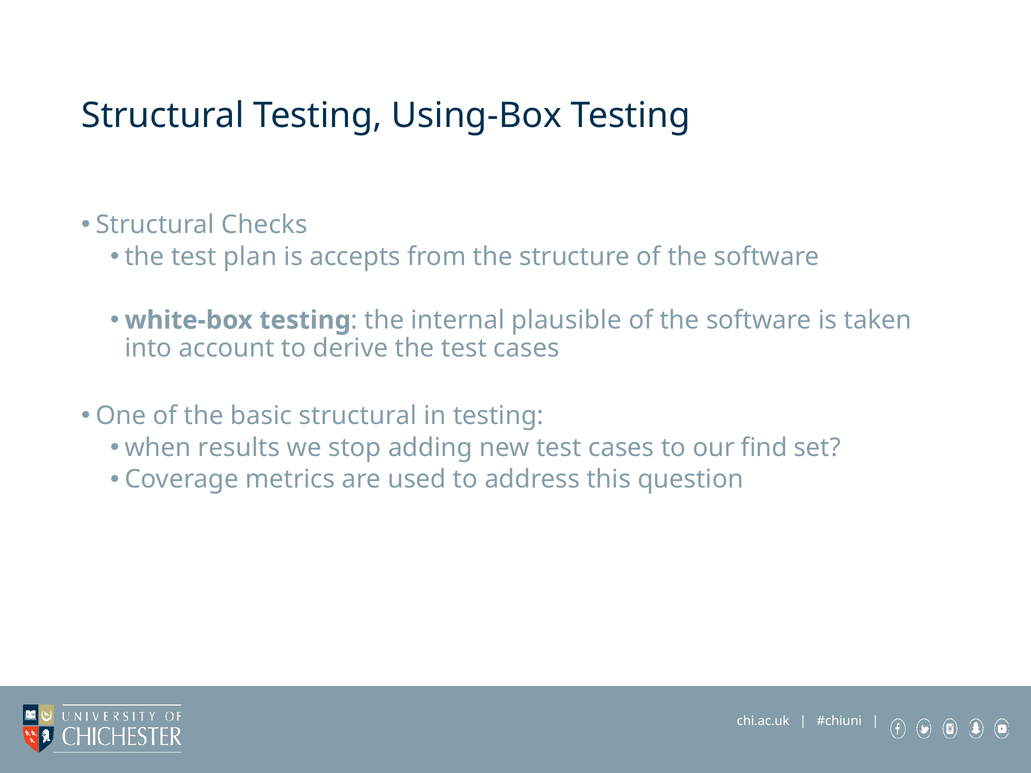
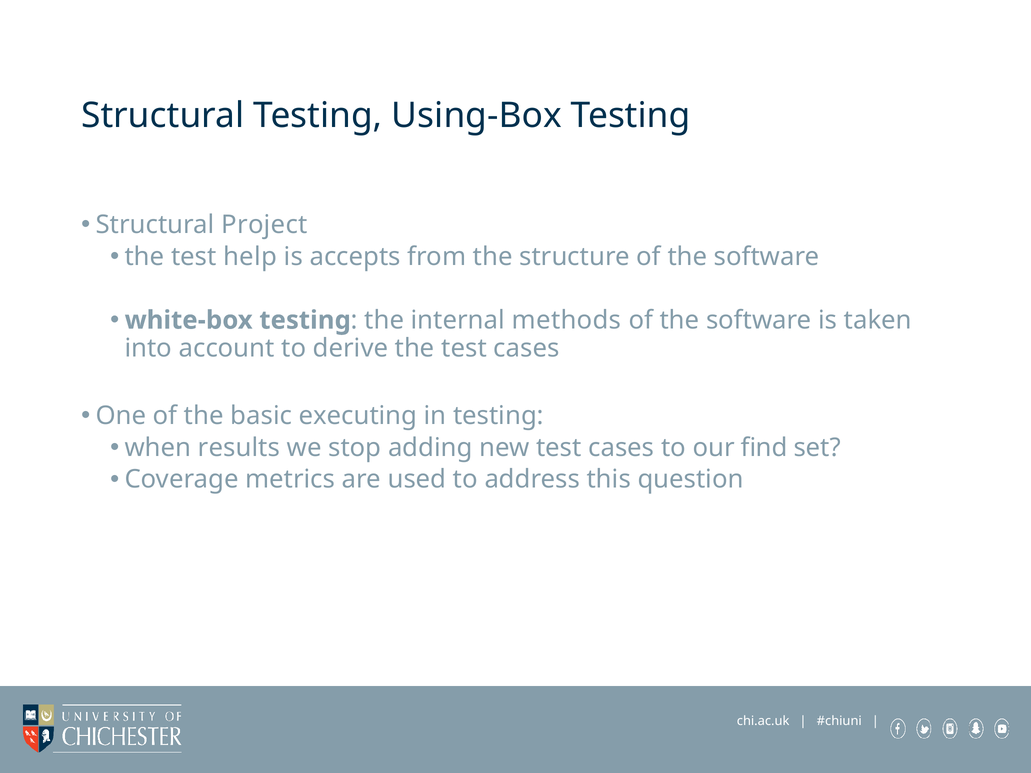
Checks: Checks -> Project
plan: plan -> help
plausible: plausible -> methods
basic structural: structural -> executing
